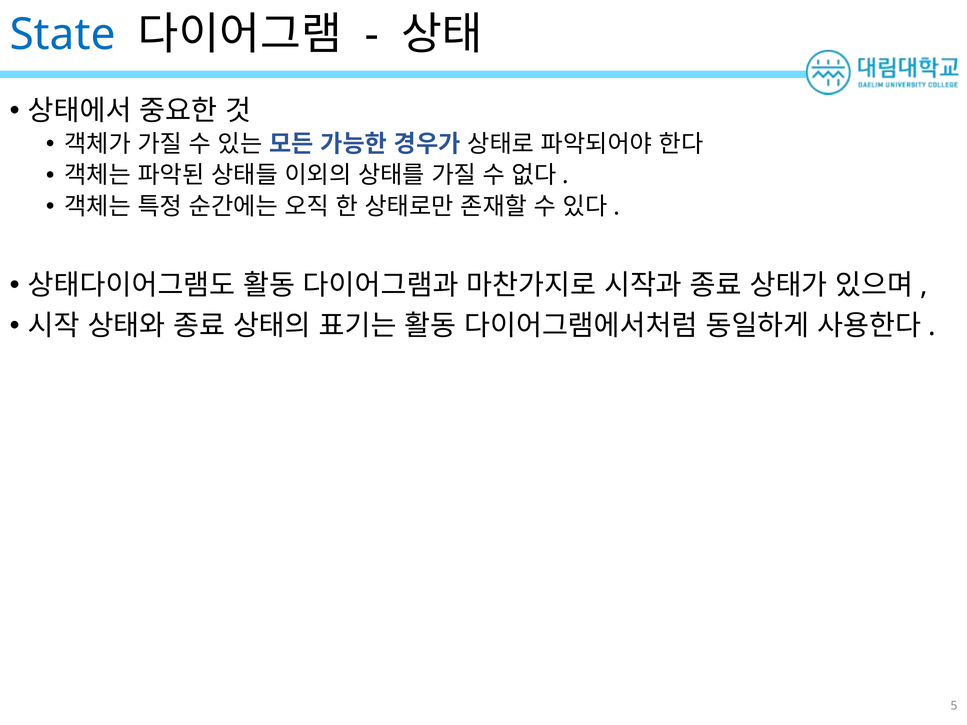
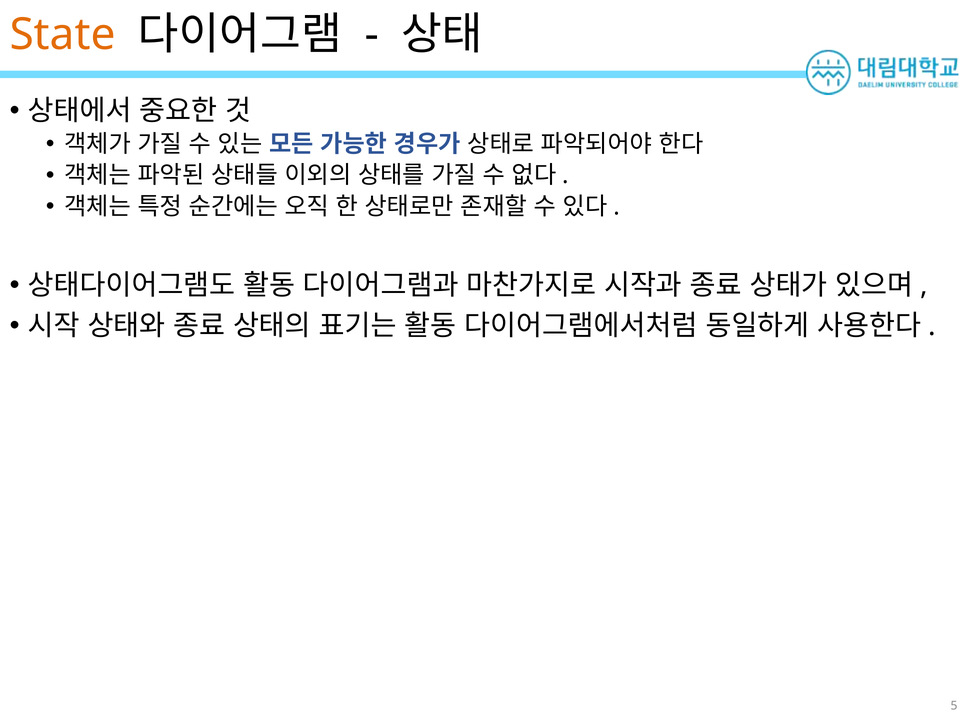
State colour: blue -> orange
